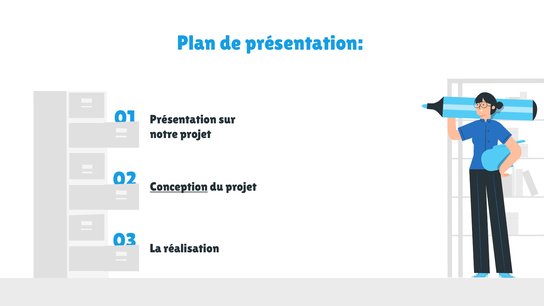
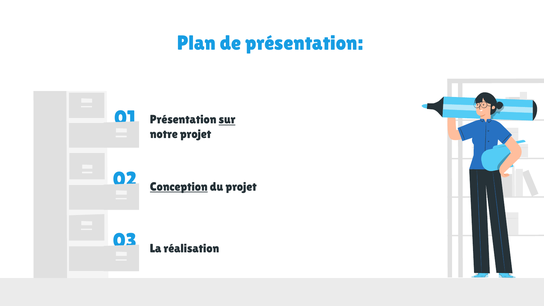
sur underline: none -> present
